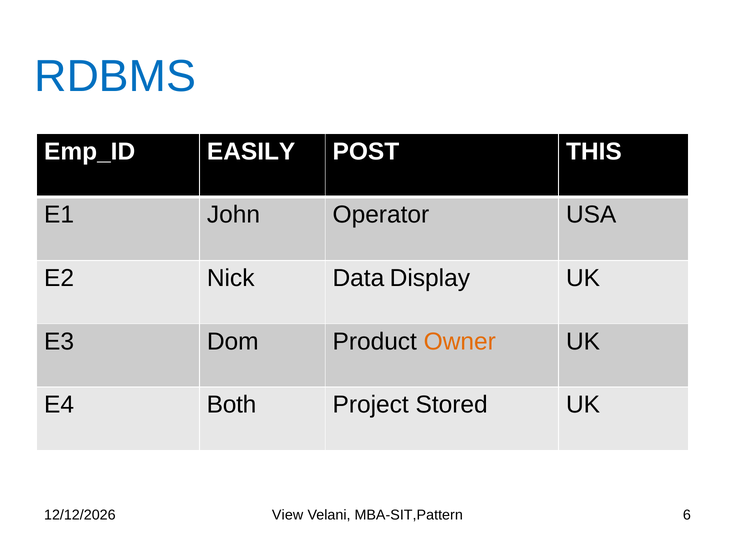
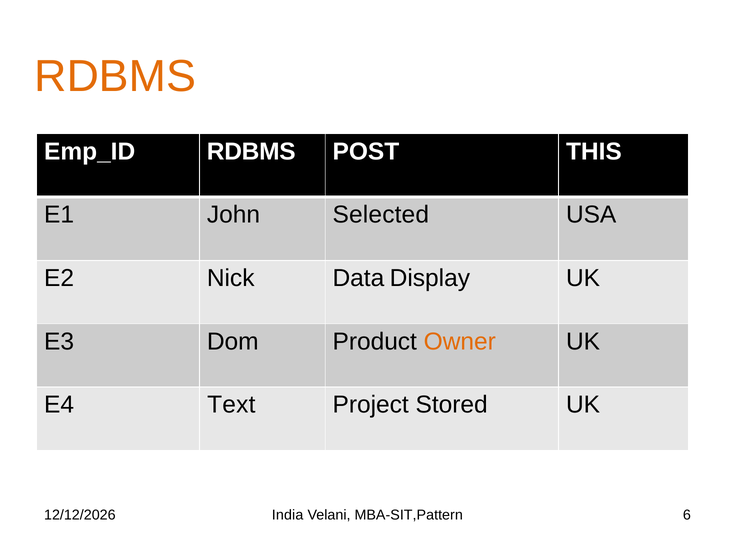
RDBMS at (115, 77) colour: blue -> orange
EASILY at (251, 152): EASILY -> RDBMS
Operator: Operator -> Selected
Both: Both -> Text
View: View -> India
